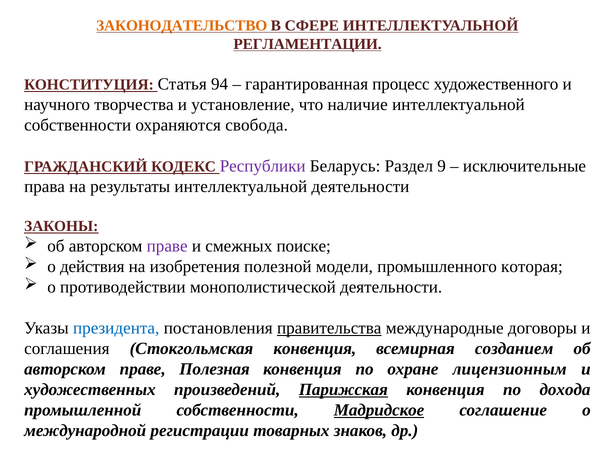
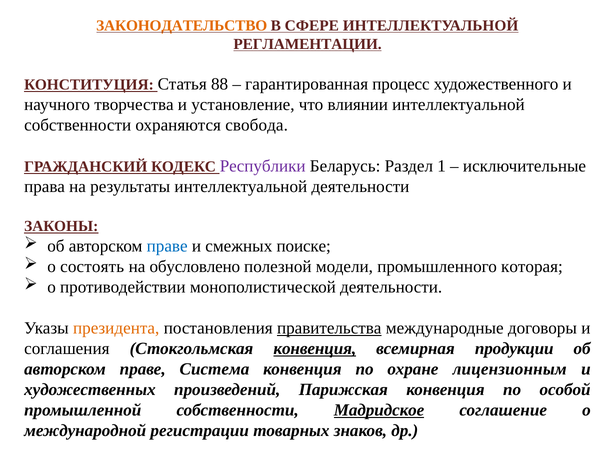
94: 94 -> 88
наличие: наличие -> влиянии
9: 9 -> 1
праве at (167, 246) colour: purple -> blue
действия: действия -> состоять
изобретения: изобретения -> обусловлено
президента colour: blue -> orange
конвенция at (315, 349) underline: none -> present
созданием: созданием -> продукции
Полезная: Полезная -> Система
Парижская underline: present -> none
дохода: дохода -> особой
